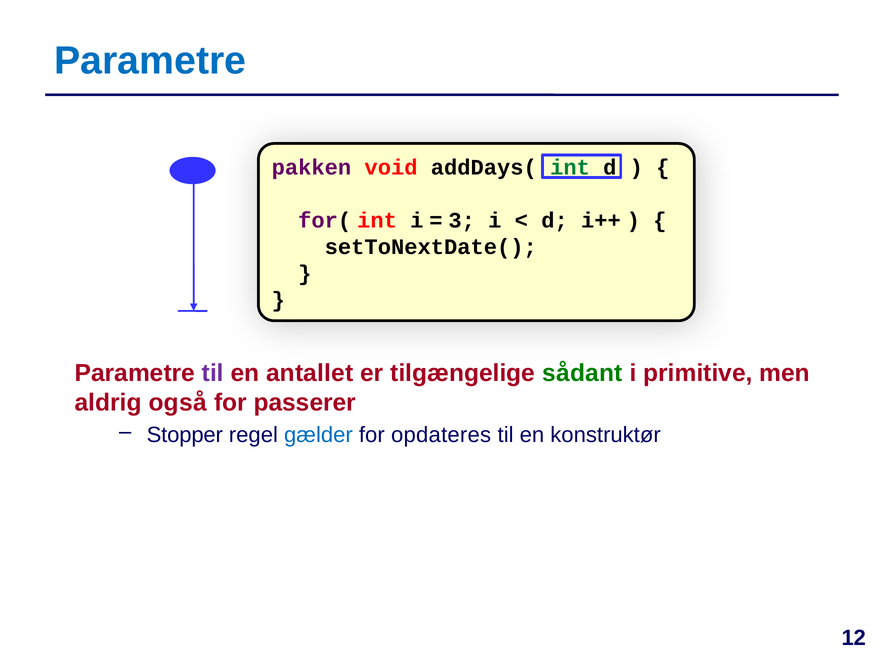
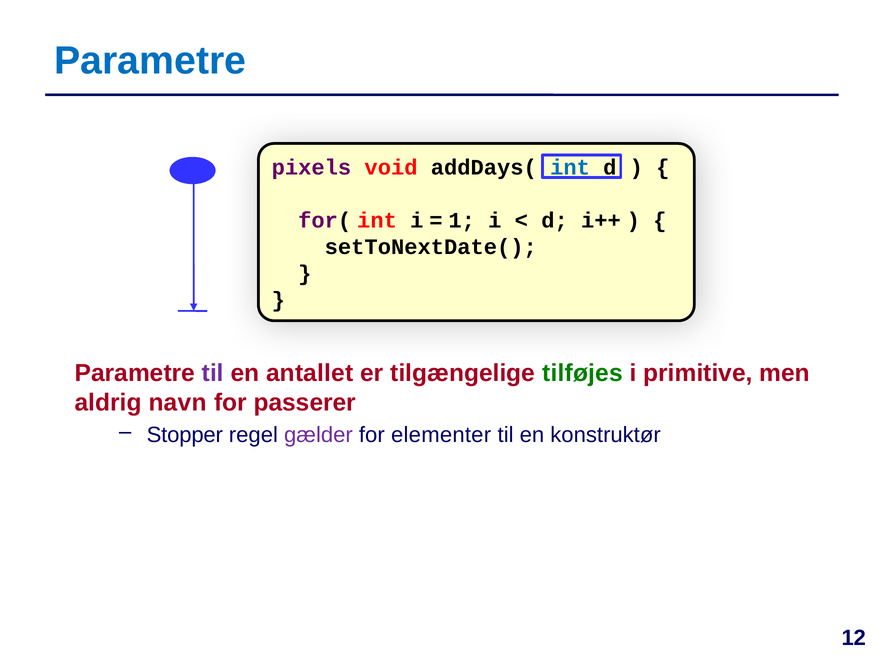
pakken: pakken -> pixels
int at (570, 167) colour: green -> blue
3: 3 -> 1
sådant: sådant -> tilføjes
også: også -> navn
gælder colour: blue -> purple
opdateres: opdateres -> elementer
